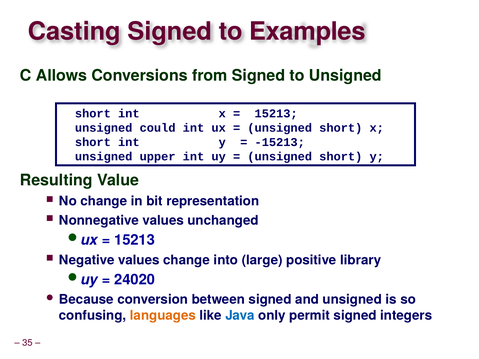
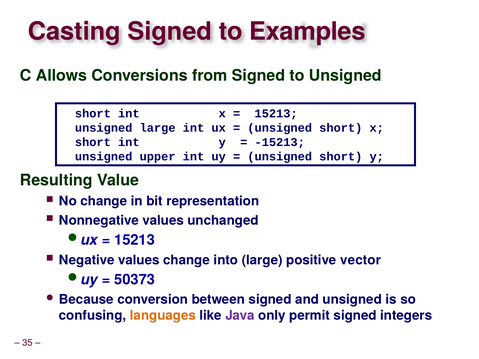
unsigned could: could -> large
library: library -> vector
24020: 24020 -> 50373
Java colour: blue -> purple
